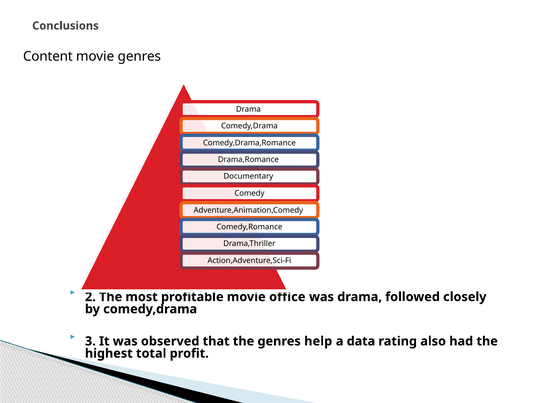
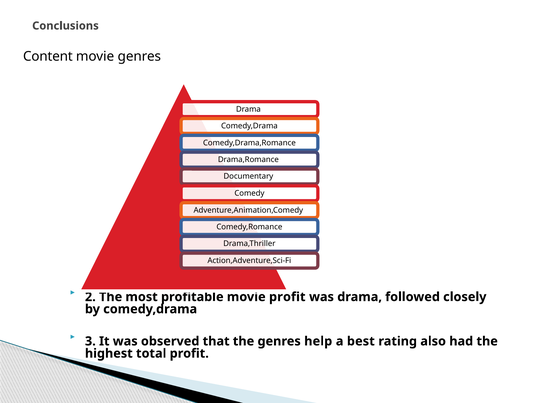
movie office: office -> profit
data: data -> best
